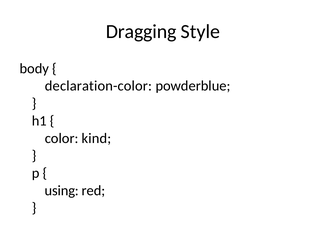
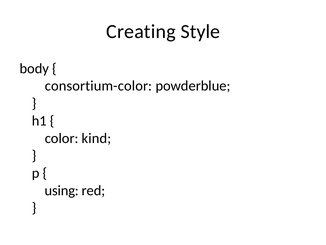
Dragging: Dragging -> Creating
declaration-color: declaration-color -> consortium-color
